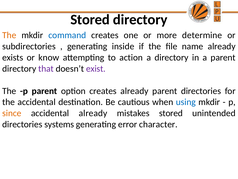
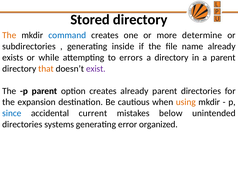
know: know -> while
action: action -> errors
that colour: purple -> orange
the accidental: accidental -> expansion
using colour: blue -> orange
since colour: orange -> blue
accidental already: already -> current
mistakes stored: stored -> below
character: character -> organized
